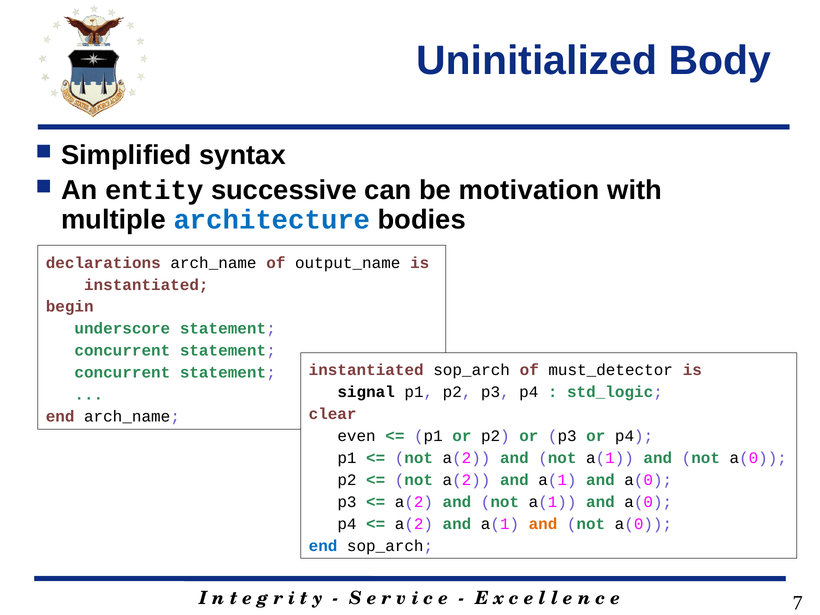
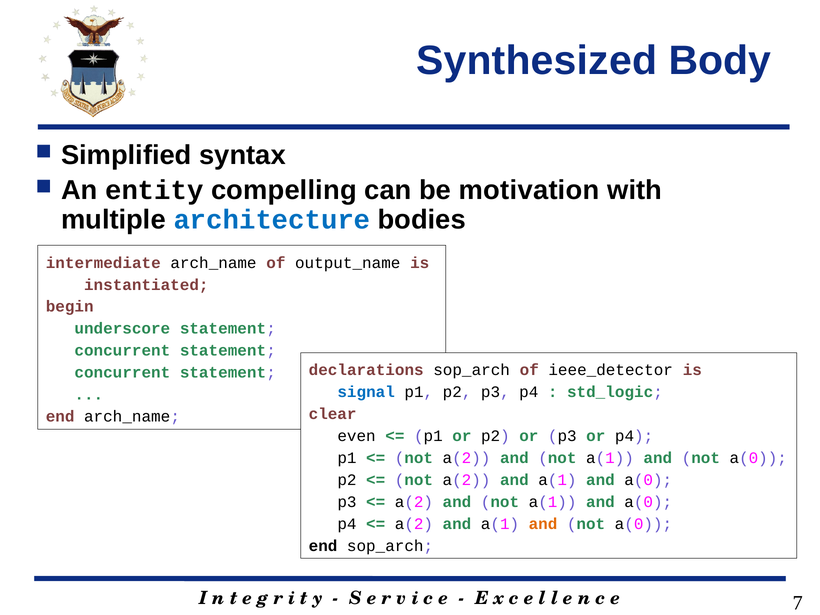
Uninitialized: Uninitialized -> Synthesized
successive: successive -> compelling
declarations: declarations -> intermediate
instantiated at (366, 370): instantiated -> declarations
must_detector: must_detector -> ieee_detector
signal colour: black -> blue
end at (323, 546) colour: blue -> black
